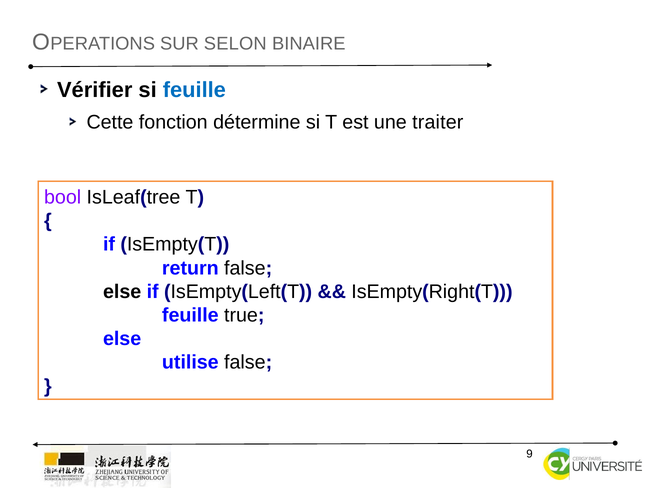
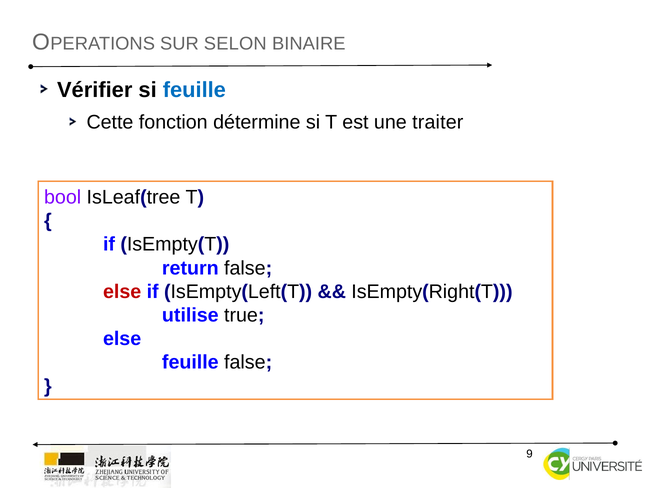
else at (122, 291) colour: black -> red
feuille at (190, 315): feuille -> utilise
utilise at (190, 362): utilise -> feuille
